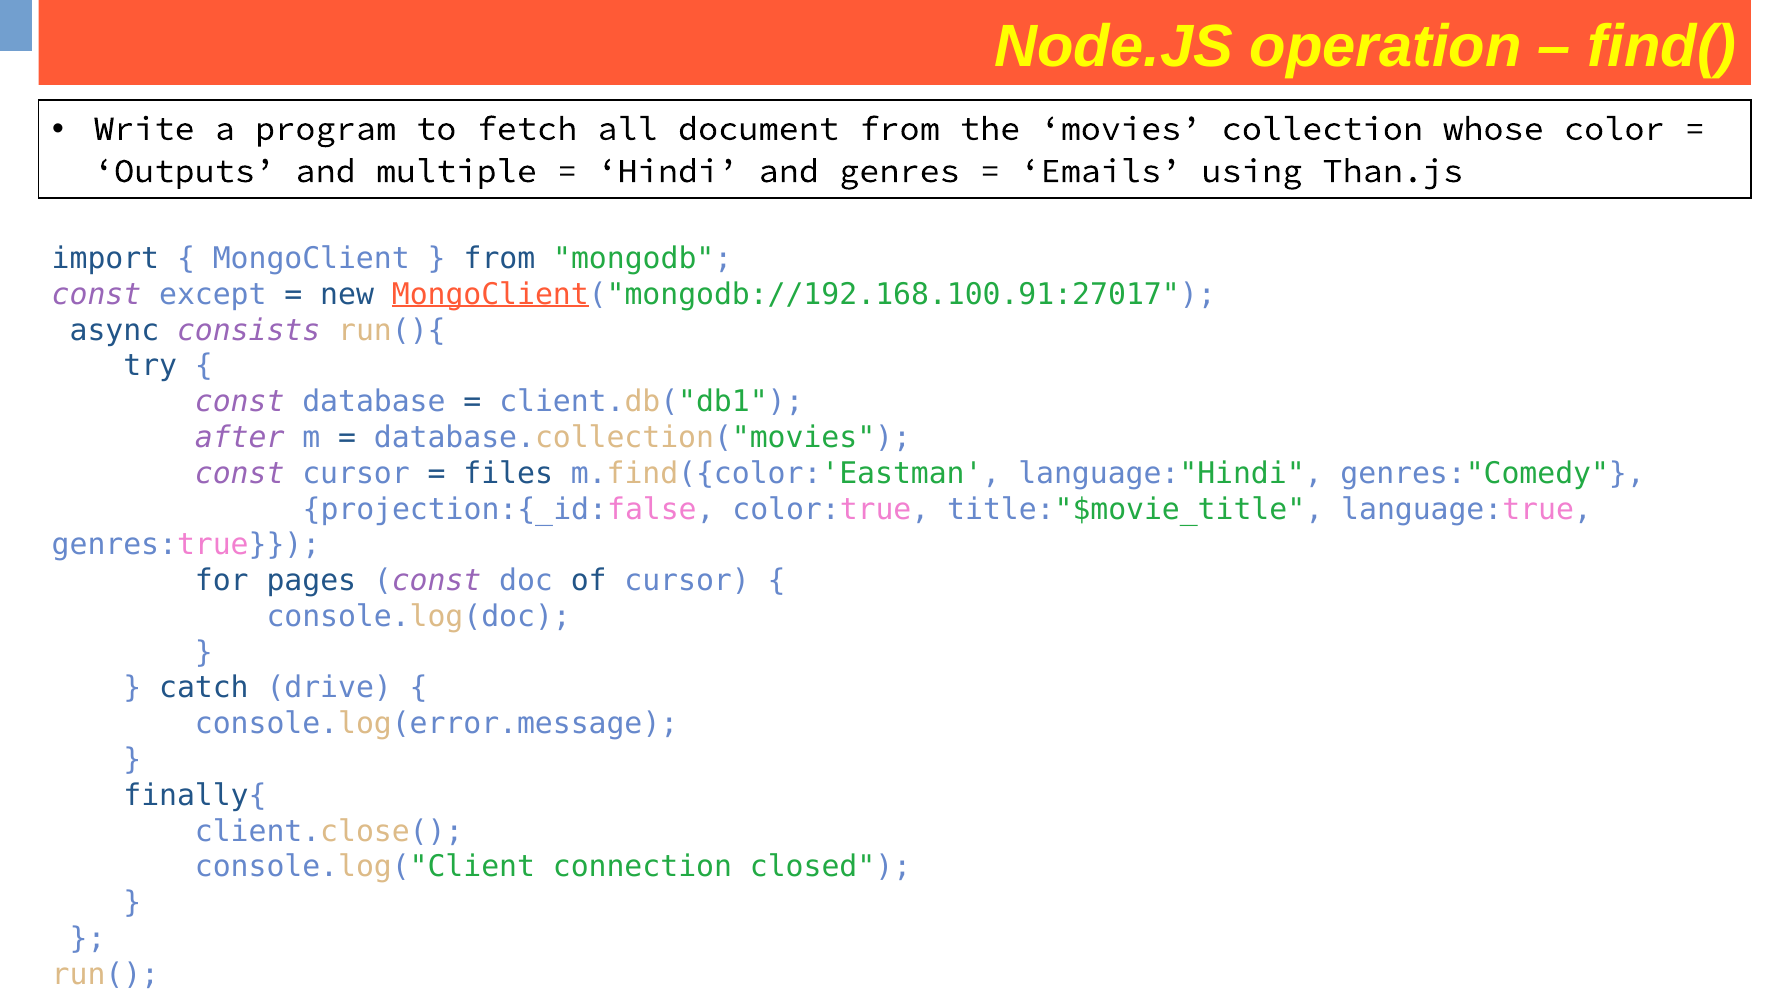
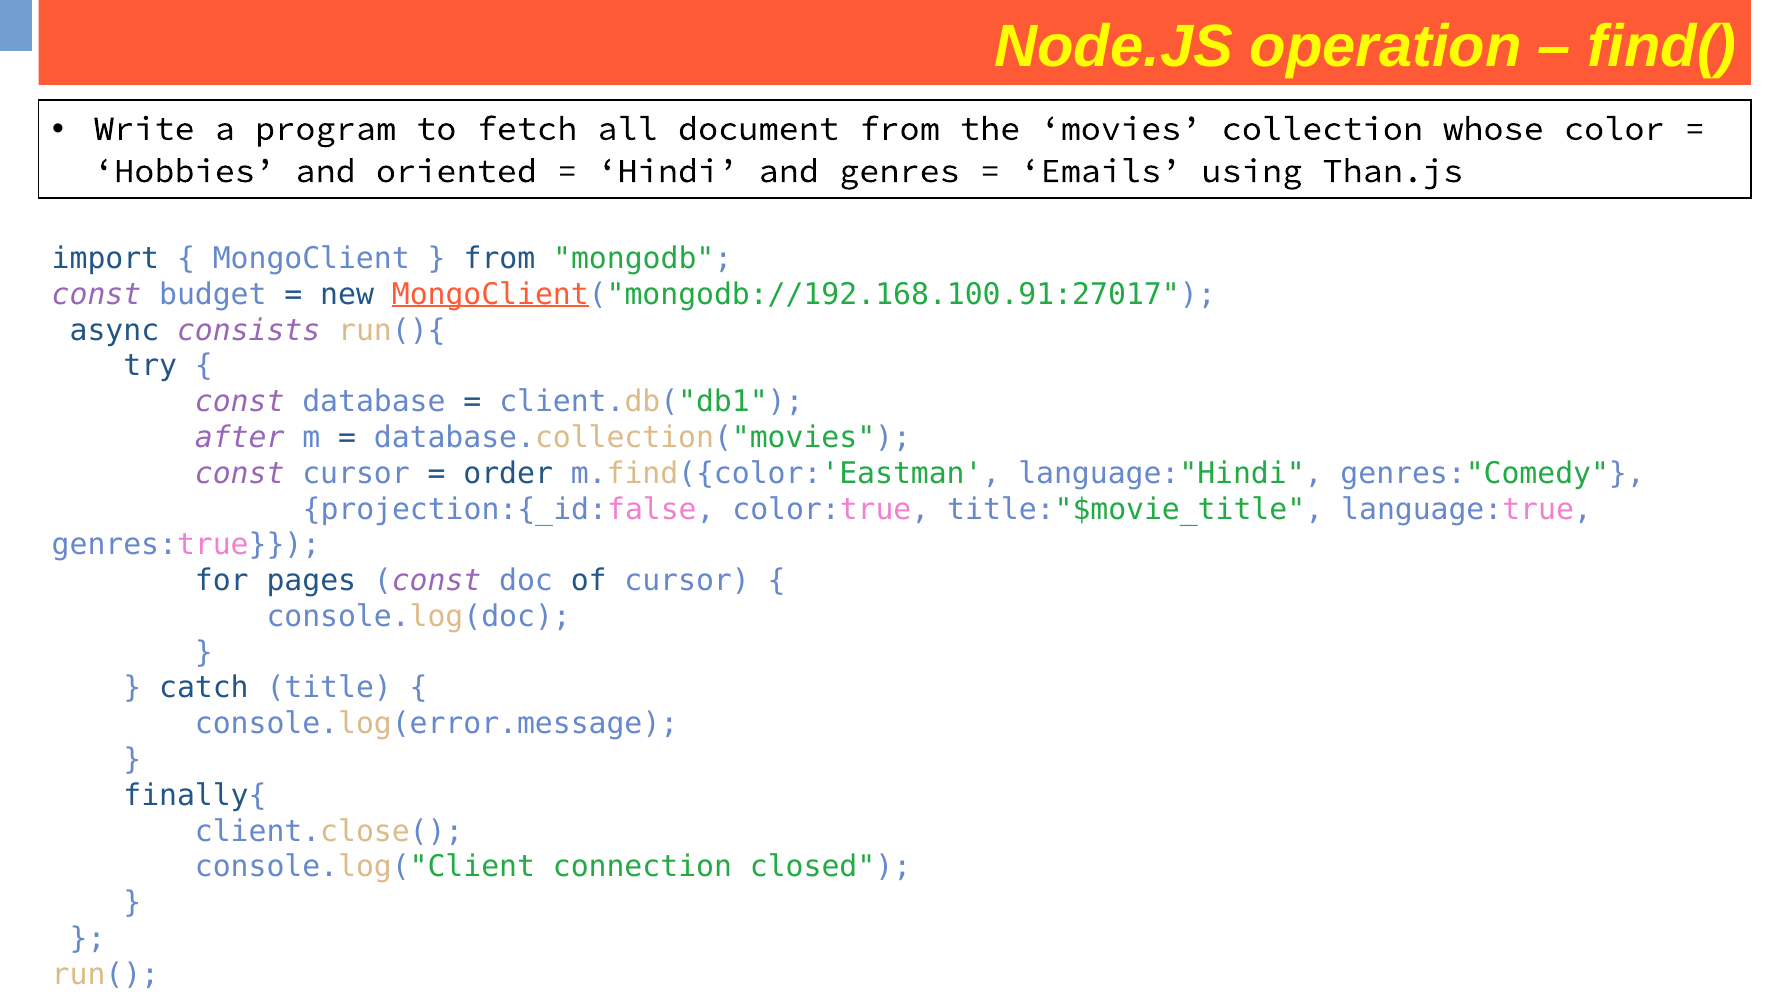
Outputs: Outputs -> Hobbies
multiple: multiple -> oriented
except: except -> budget
files: files -> order
drive: drive -> title
